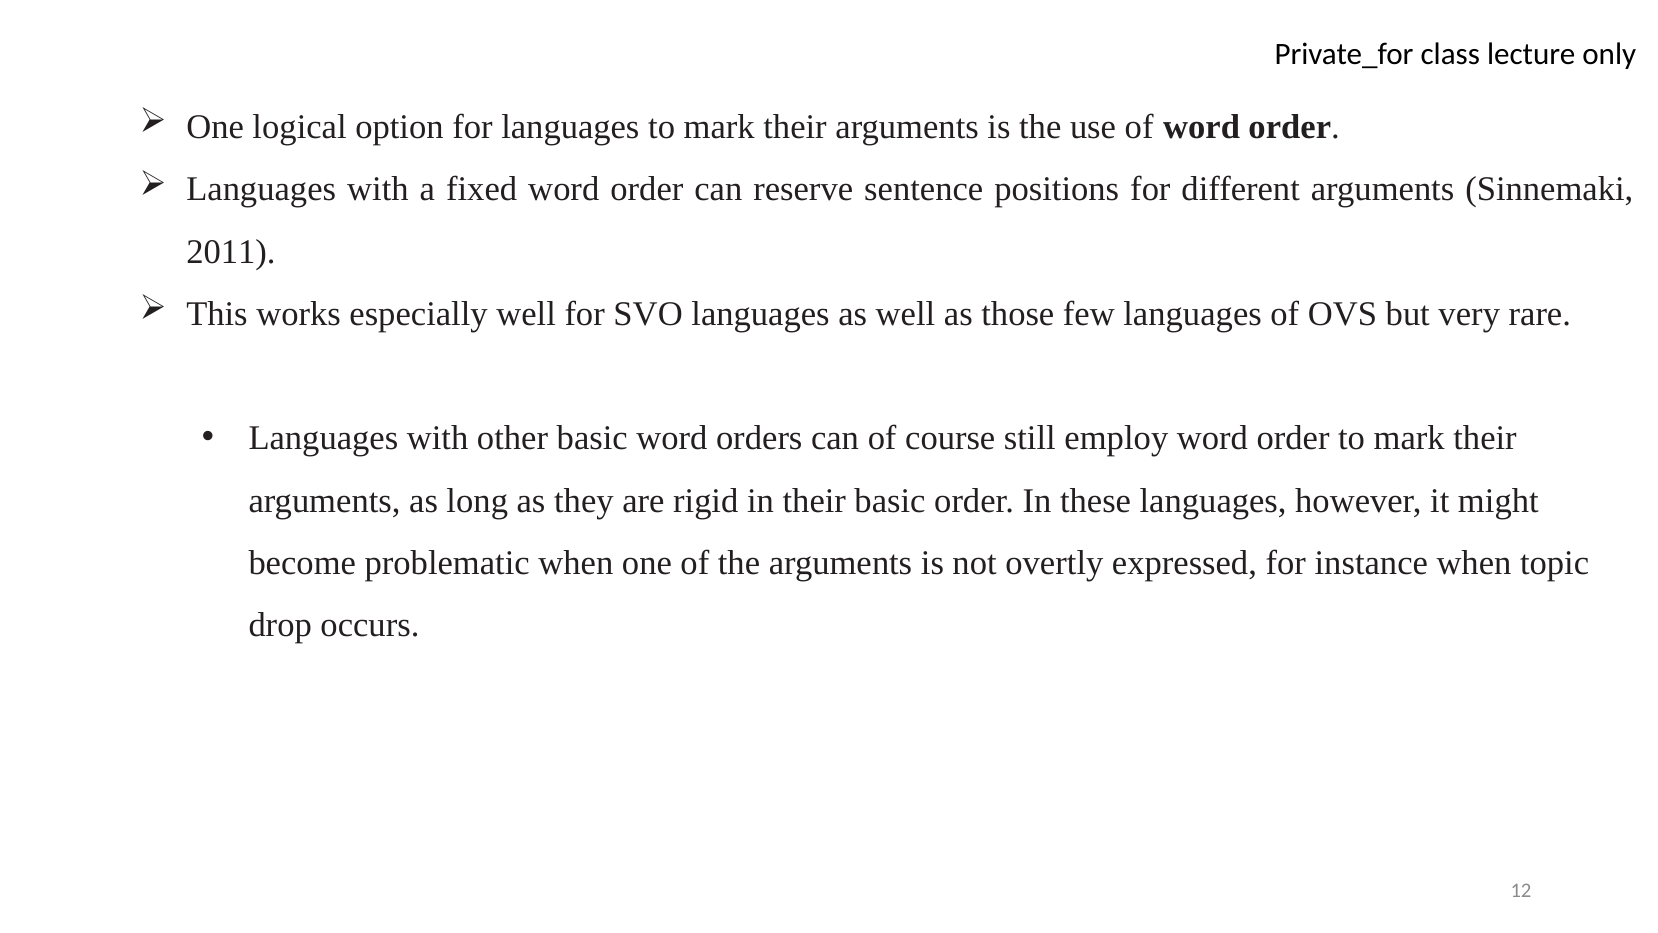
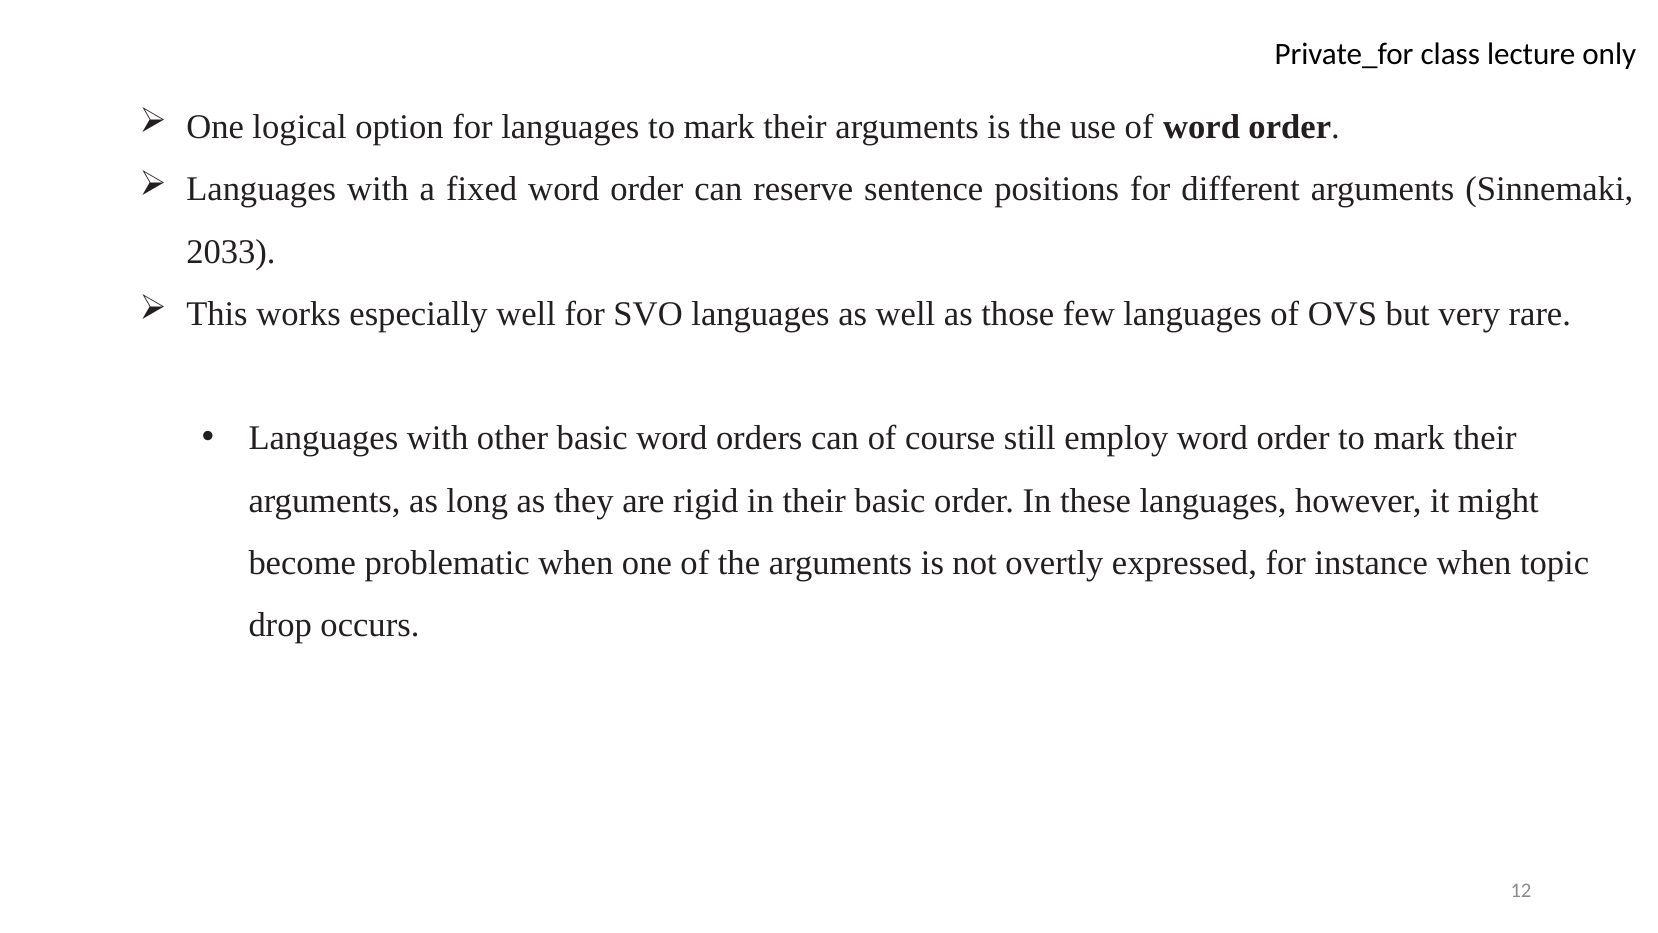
2011: 2011 -> 2033
